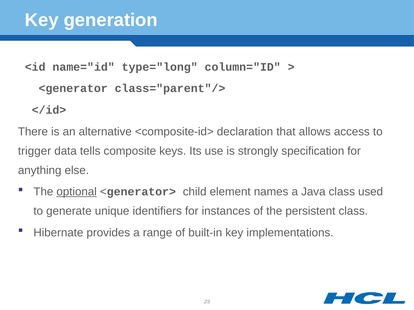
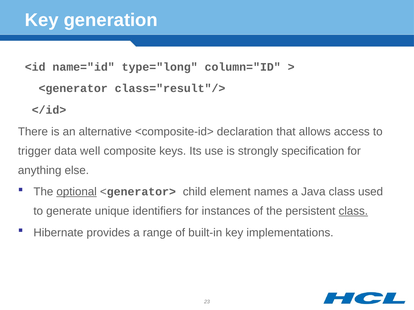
class="parent"/>: class="parent"/> -> class="result"/>
tells: tells -> well
class at (353, 211) underline: none -> present
